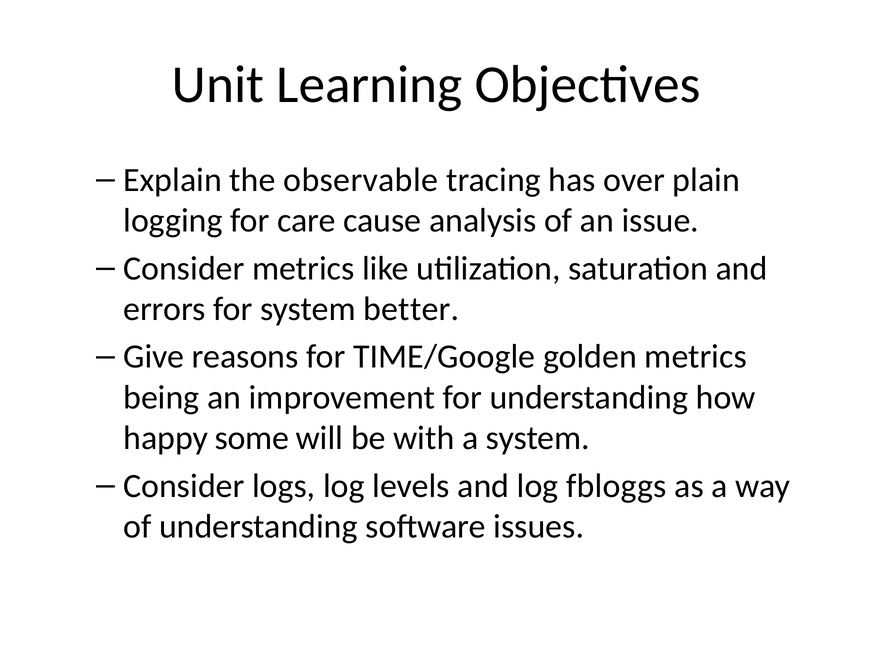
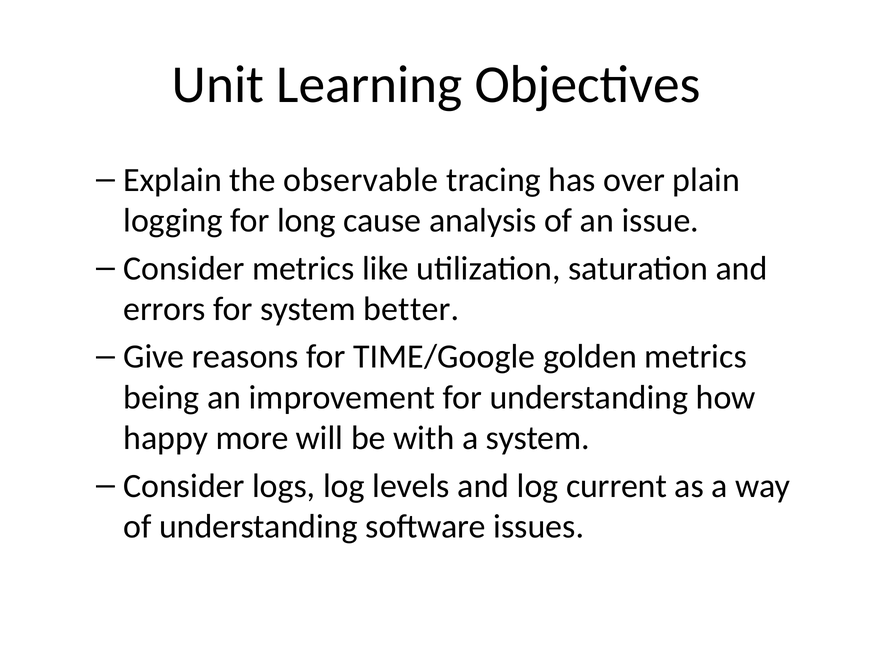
care: care -> long
some: some -> more
fbloggs: fbloggs -> current
